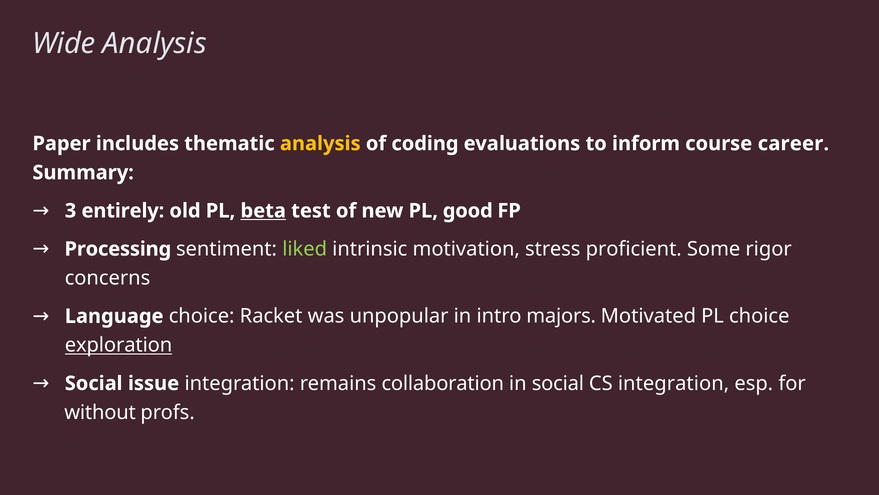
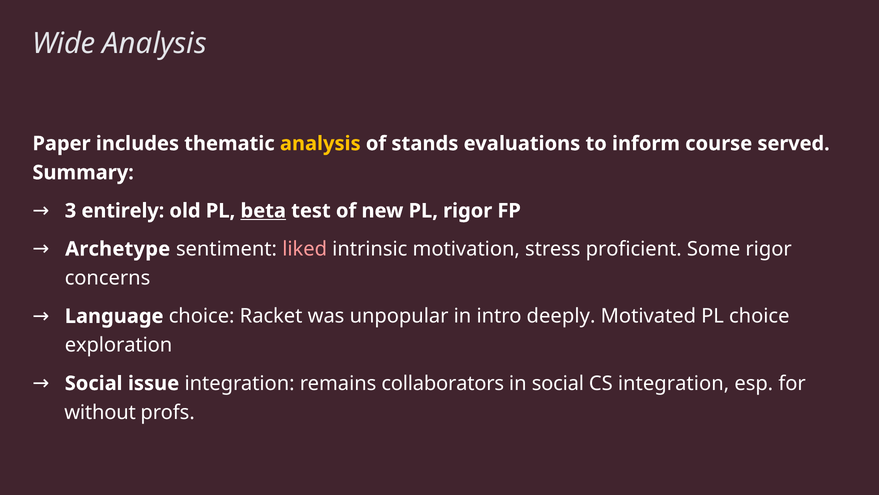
coding: coding -> stands
career: career -> served
PL good: good -> rigor
Processing: Processing -> Archetype
liked colour: light green -> pink
majors: majors -> deeply
exploration underline: present -> none
collaboration: collaboration -> collaborators
